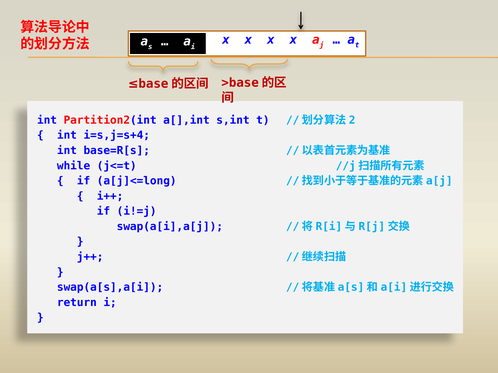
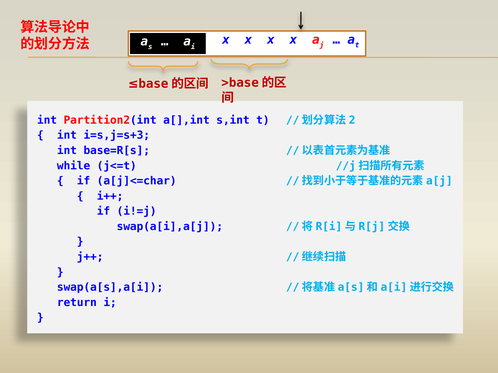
i=s,j=s+4: i=s,j=s+4 -> i=s,j=s+3
a[j]<=long: a[j]<=long -> a[j]<=char
